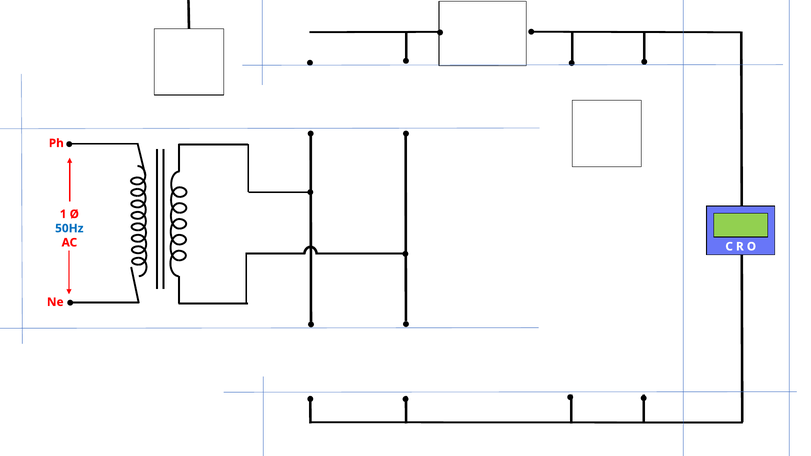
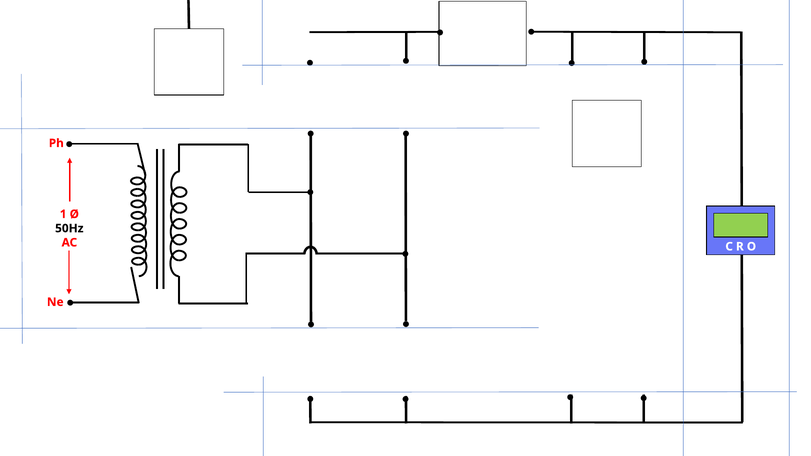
50Hz colour: blue -> black
